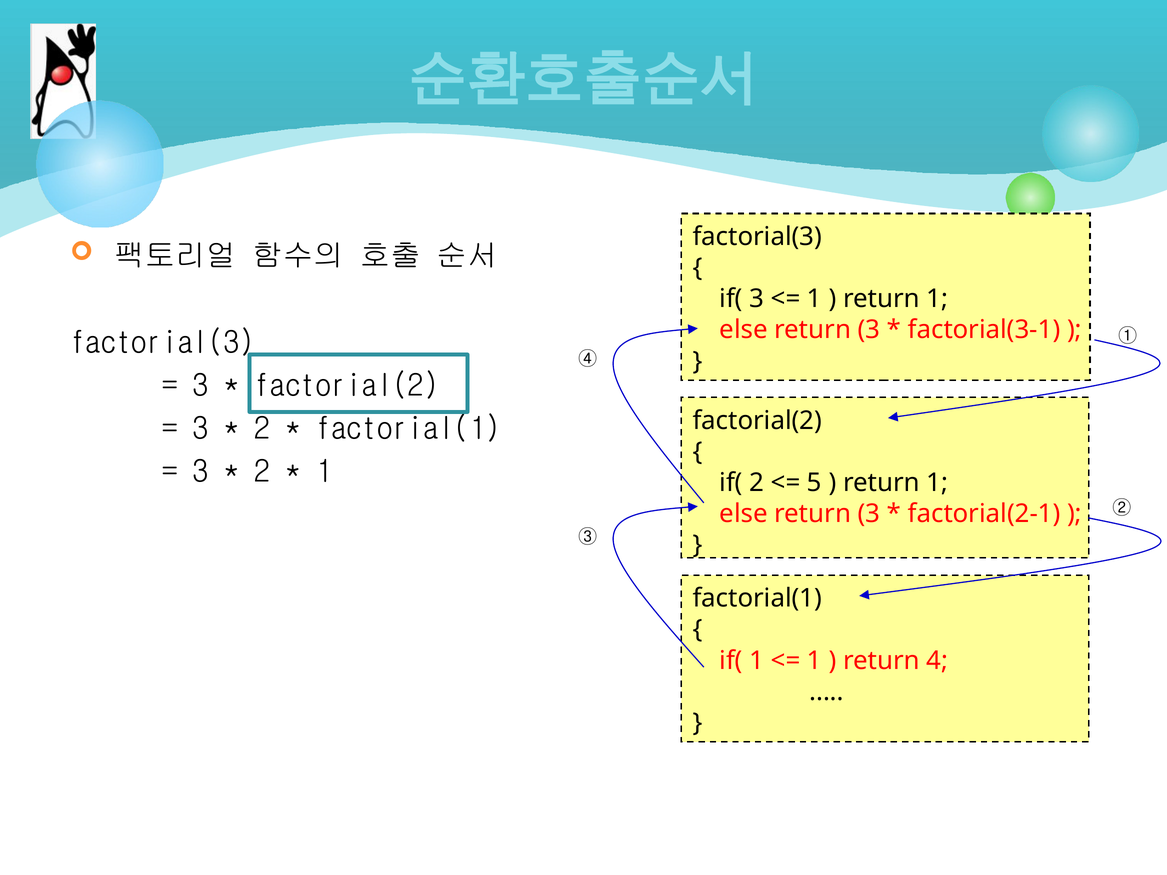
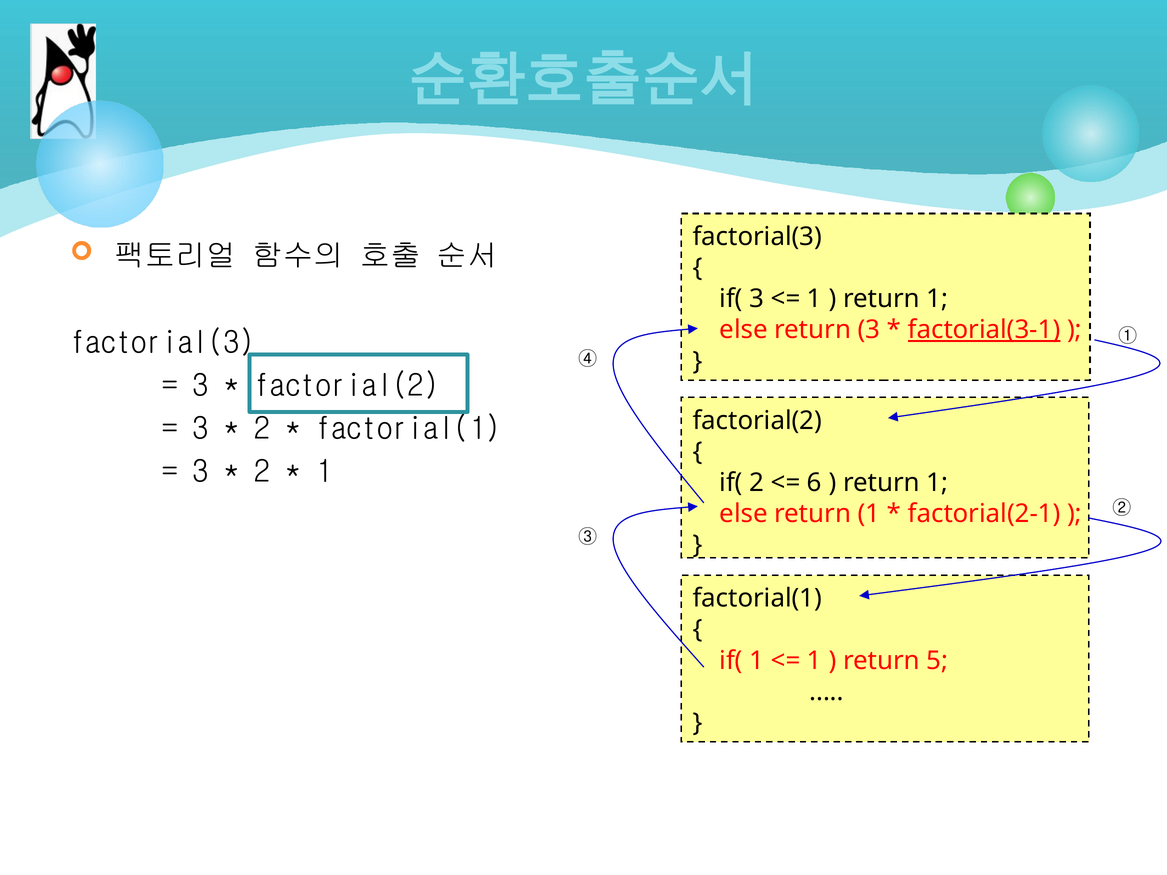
factorial(3-1 underline: none -> present
5: 5 -> 6
3 at (869, 514): 3 -> 1
4: 4 -> 5
